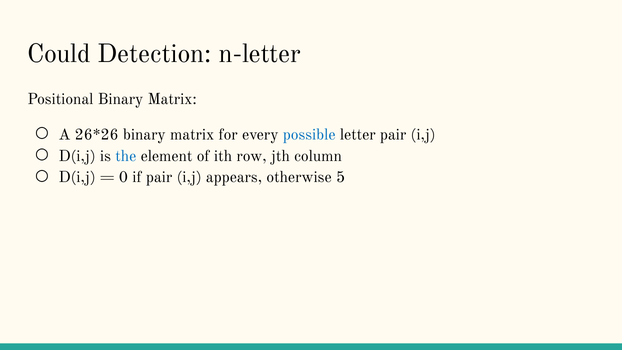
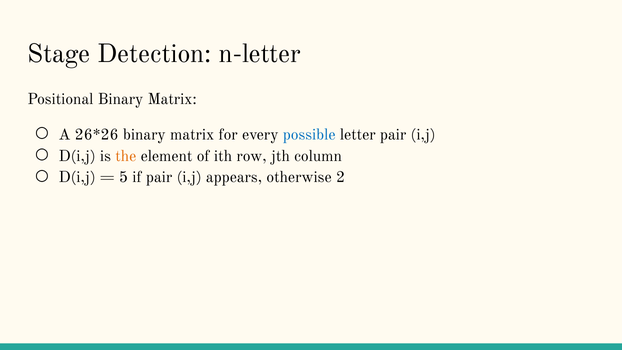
Could: Could -> Stage
the colour: blue -> orange
0: 0 -> 5
5: 5 -> 2
